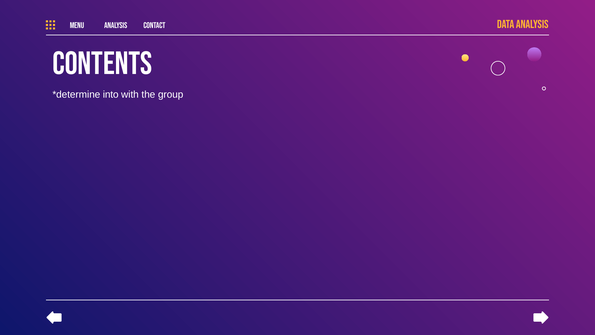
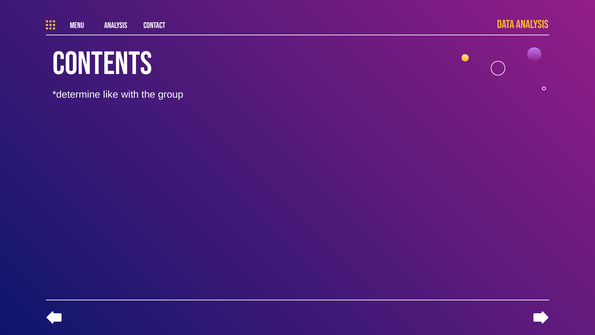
into: into -> like
